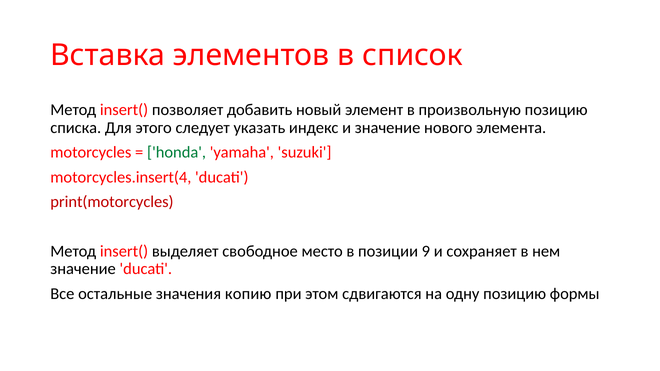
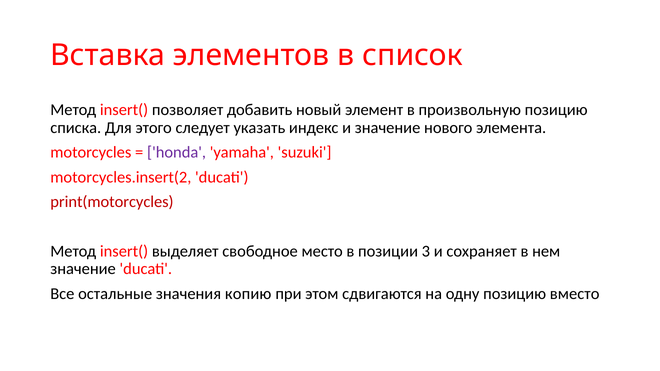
honda colour: green -> purple
motorcycles.insert(4: motorcycles.insert(4 -> motorcycles.insert(2
9: 9 -> 3
формы: формы -> вместо
